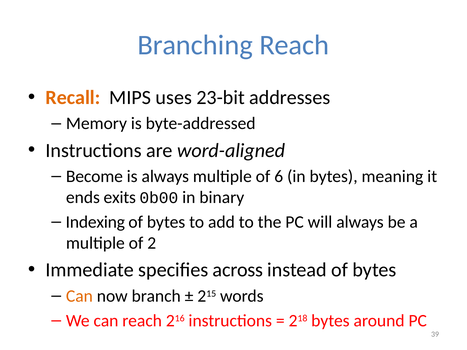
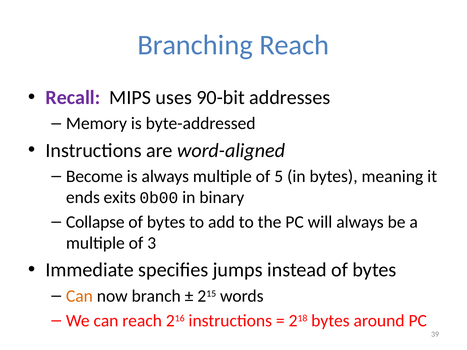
Recall colour: orange -> purple
23-bit: 23-bit -> 90-bit
6: 6 -> 5
Indexing: Indexing -> Collapse
2: 2 -> 3
across: across -> jumps
